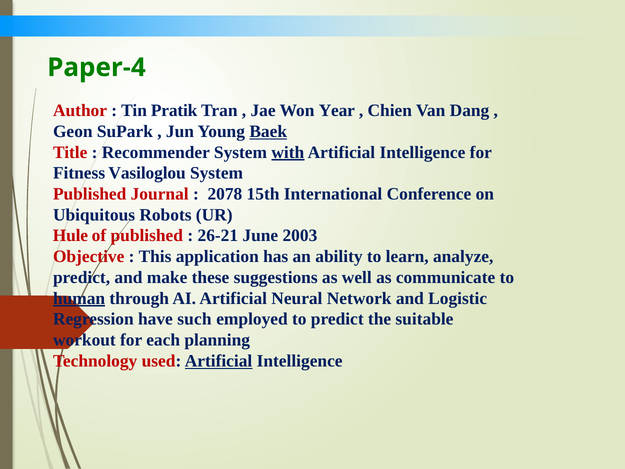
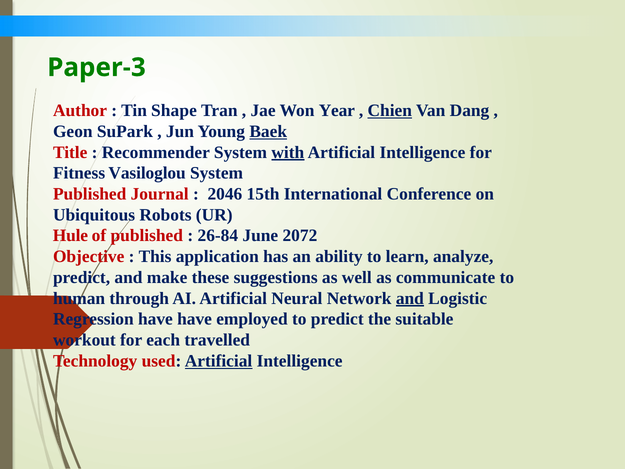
Paper-4: Paper-4 -> Paper-3
Pratik: Pratik -> Shape
Chien underline: none -> present
2078: 2078 -> 2046
26-21: 26-21 -> 26-84
2003: 2003 -> 2072
human underline: present -> none
and at (410, 298) underline: none -> present
have such: such -> have
planning: planning -> travelled
